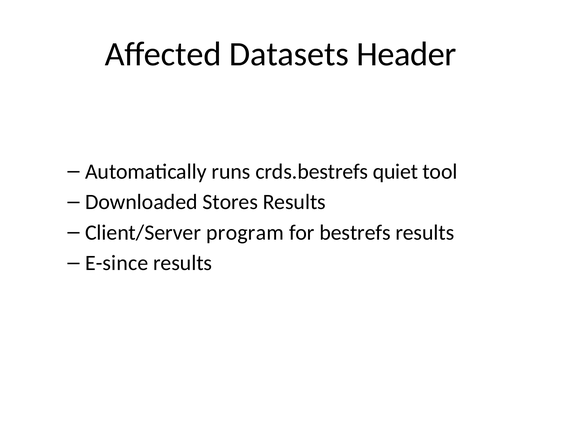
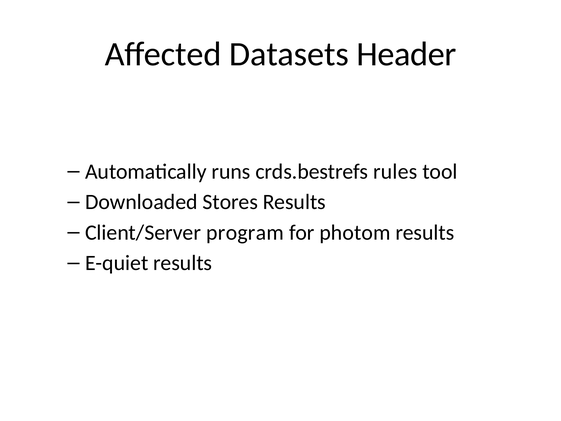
quiet: quiet -> rules
bestrefs: bestrefs -> photom
E-since: E-since -> E-quiet
